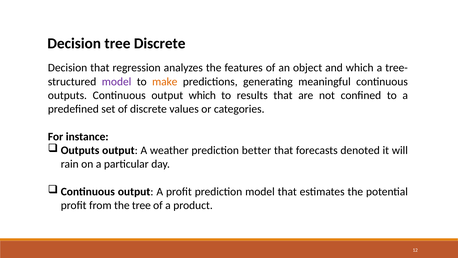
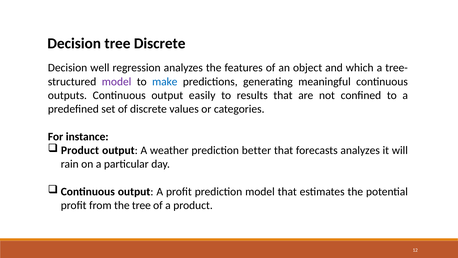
Decision that: that -> well
make colour: orange -> blue
output which: which -> easily
Outputs at (80, 150): Outputs -> Product
forecasts denoted: denoted -> analyzes
